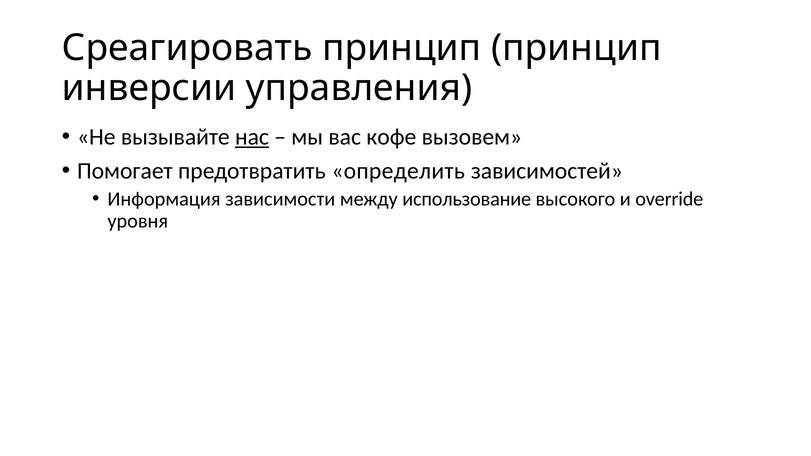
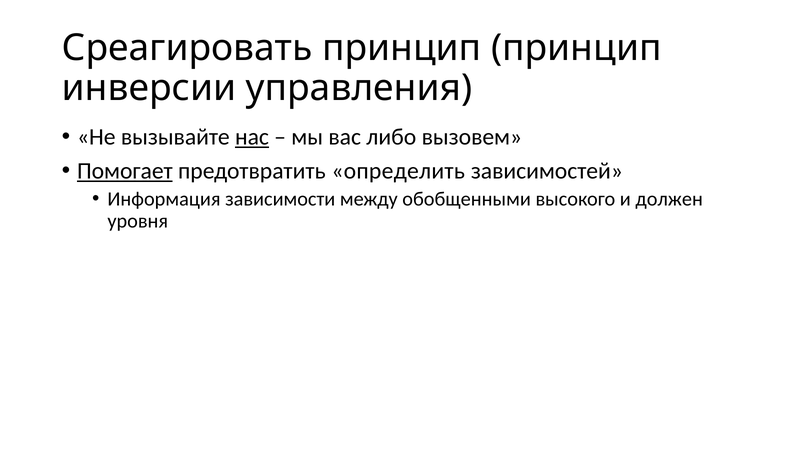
кофе: кофе -> либо
Помогает underline: none -> present
использование: использование -> обобщенными
override: override -> должен
